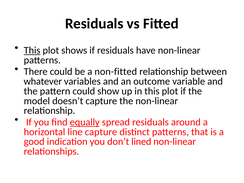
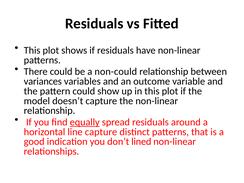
This at (32, 50) underline: present -> none
non-fitted: non-fitted -> non-could
whatever: whatever -> variances
